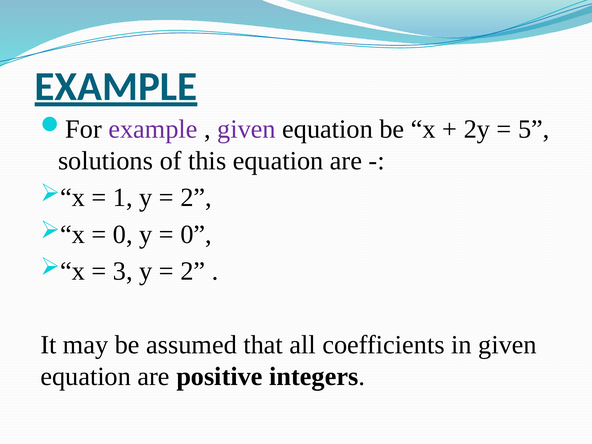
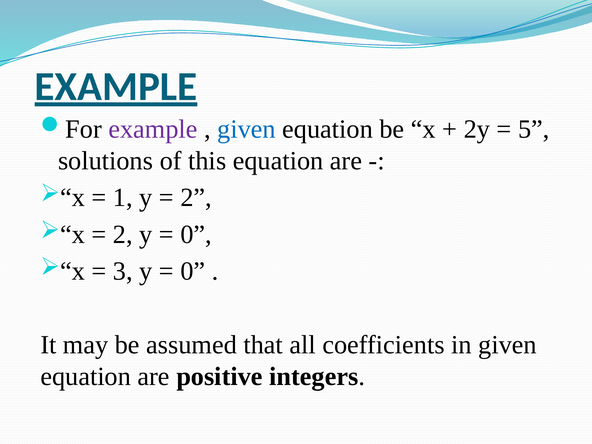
given at (246, 129) colour: purple -> blue
0 at (123, 234): 0 -> 2
2 at (193, 271): 2 -> 0
